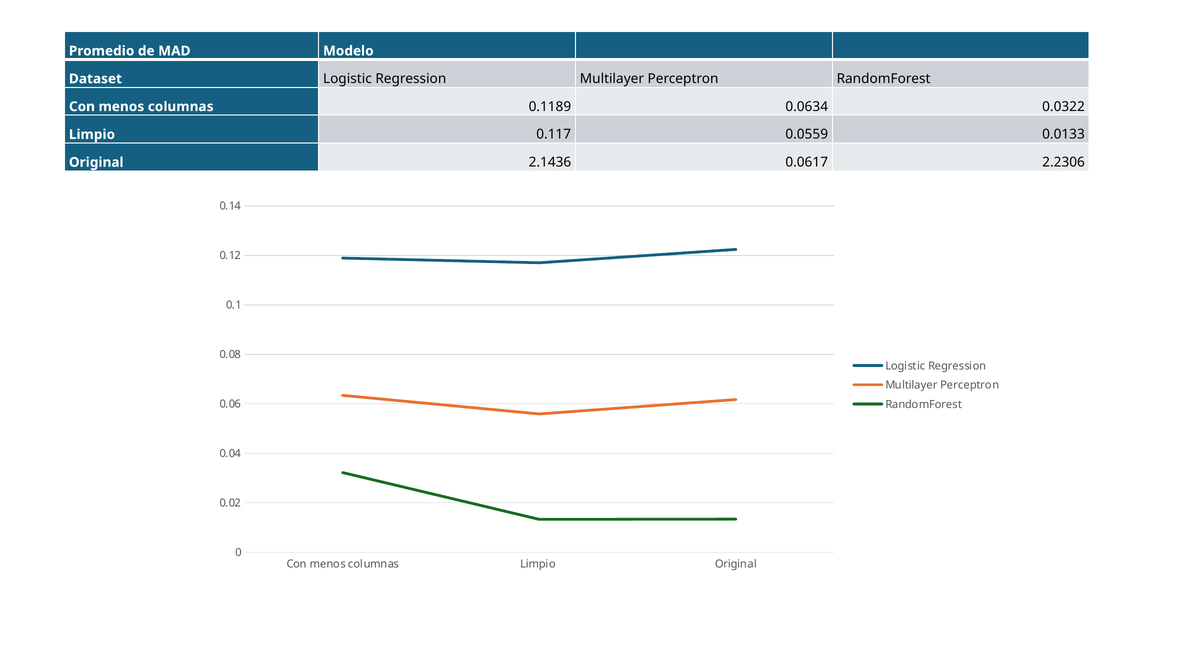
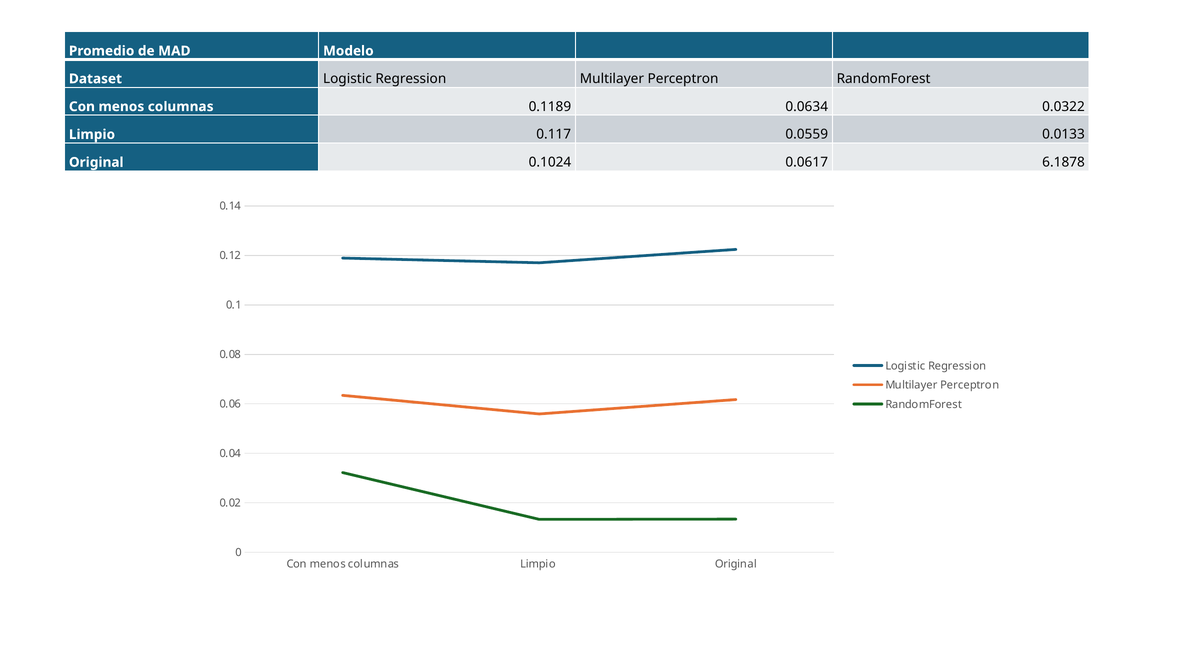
2.1436: 2.1436 -> 0.1024
2.2306: 2.2306 -> 6.1878
